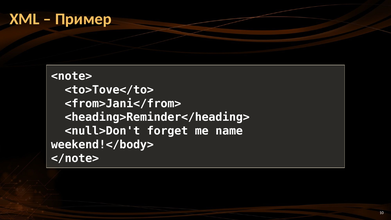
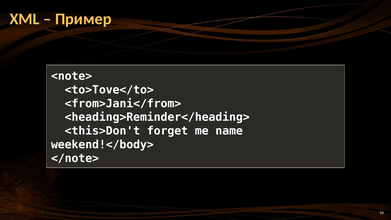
<null>Don't: <null>Don't -> <this>Don't
